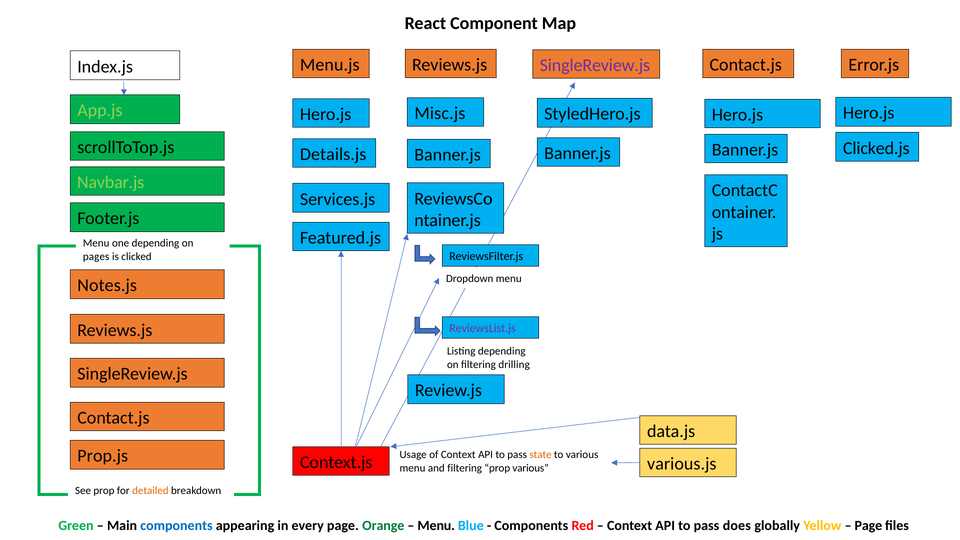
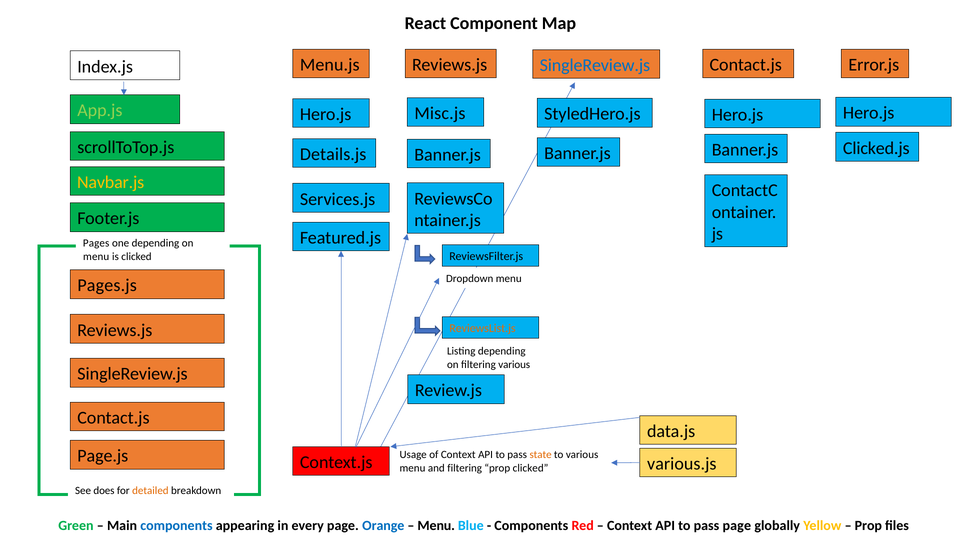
SingleReview.js at (595, 65) colour: purple -> blue
Navbar.js colour: light green -> yellow
Menu at (96, 243): Menu -> Pages
pages at (96, 257): pages -> menu
Notes.js: Notes.js -> Pages.js
ReviewsList.js colour: purple -> orange
filtering drilling: drilling -> various
Prop.js: Prop.js -> Page.js
prop various: various -> clicked
See prop: prop -> does
Orange colour: green -> blue
pass does: does -> page
Page at (868, 526): Page -> Prop
